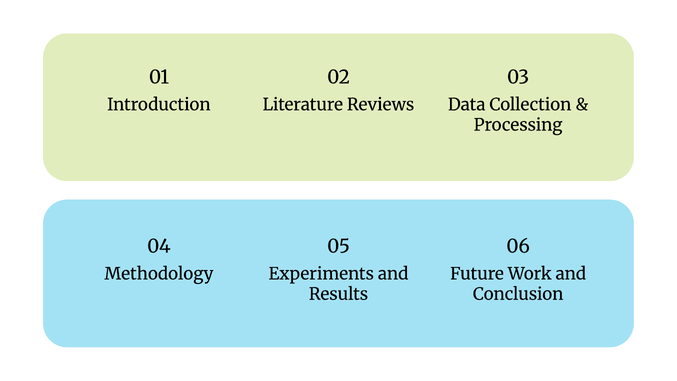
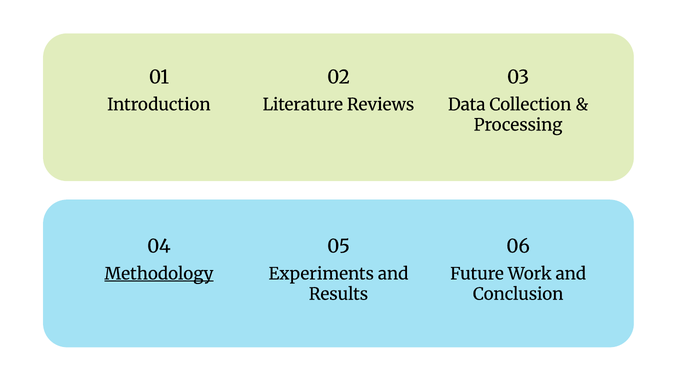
Methodology underline: none -> present
